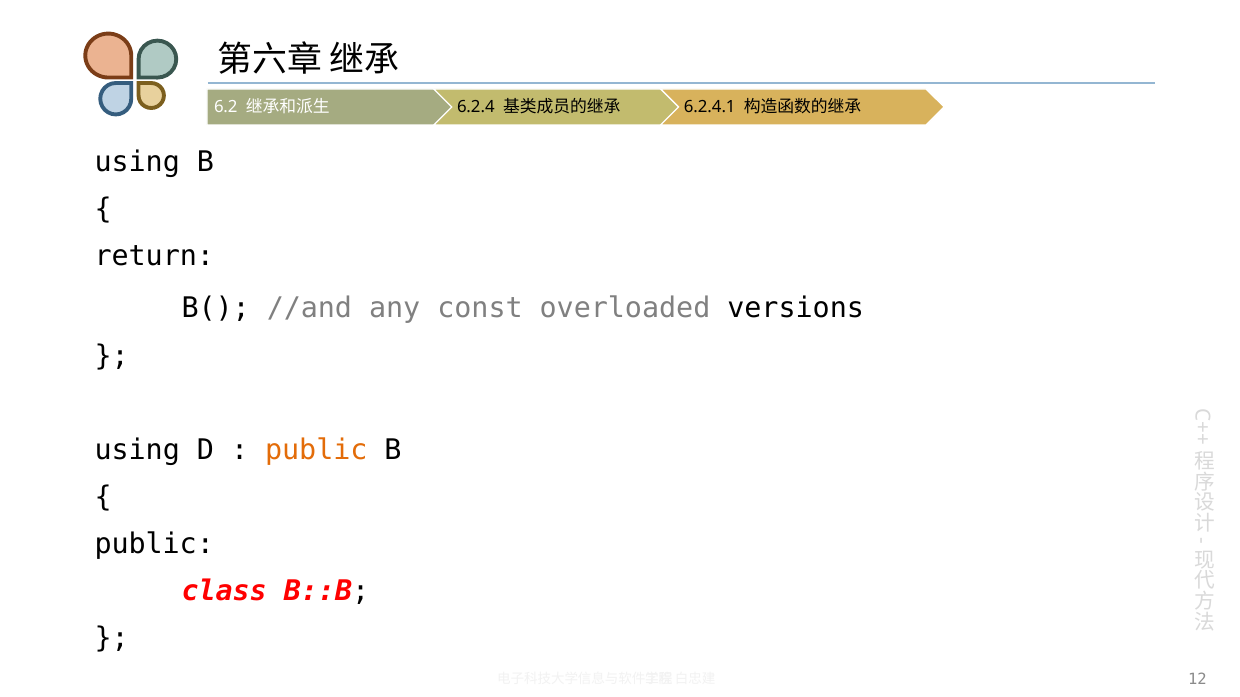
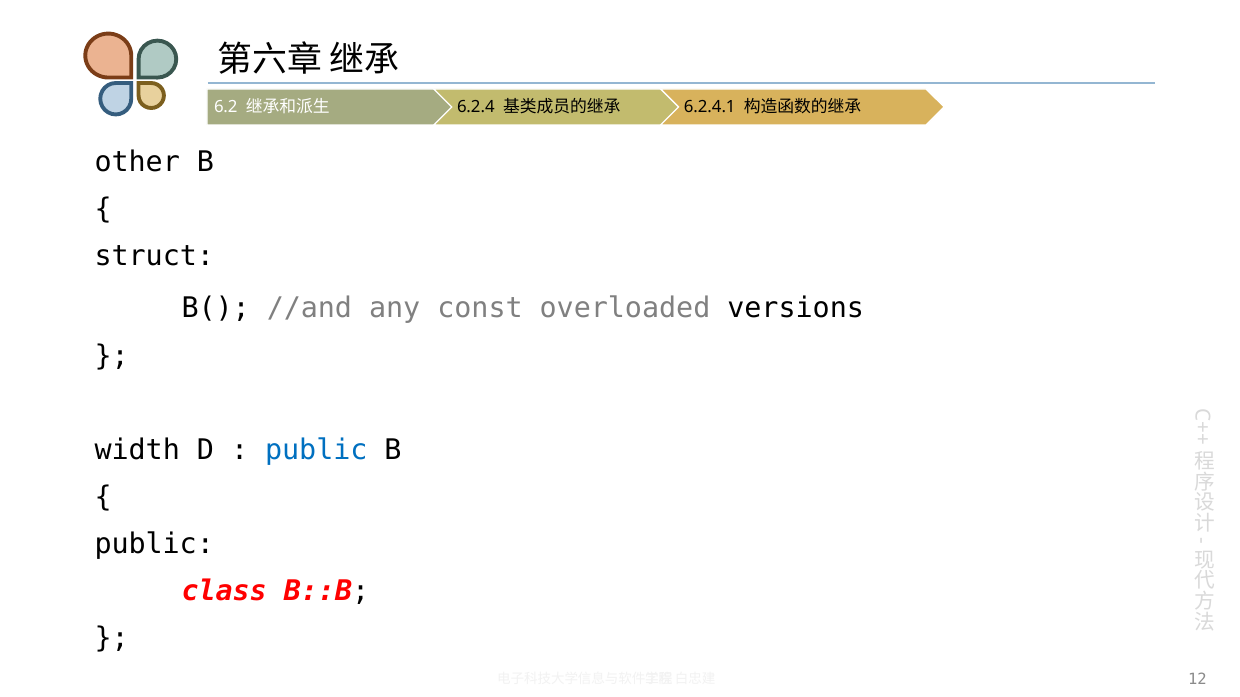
using at (137, 162): using -> other
return: return -> struct
using at (137, 451): using -> width
public at (316, 451) colour: orange -> blue
